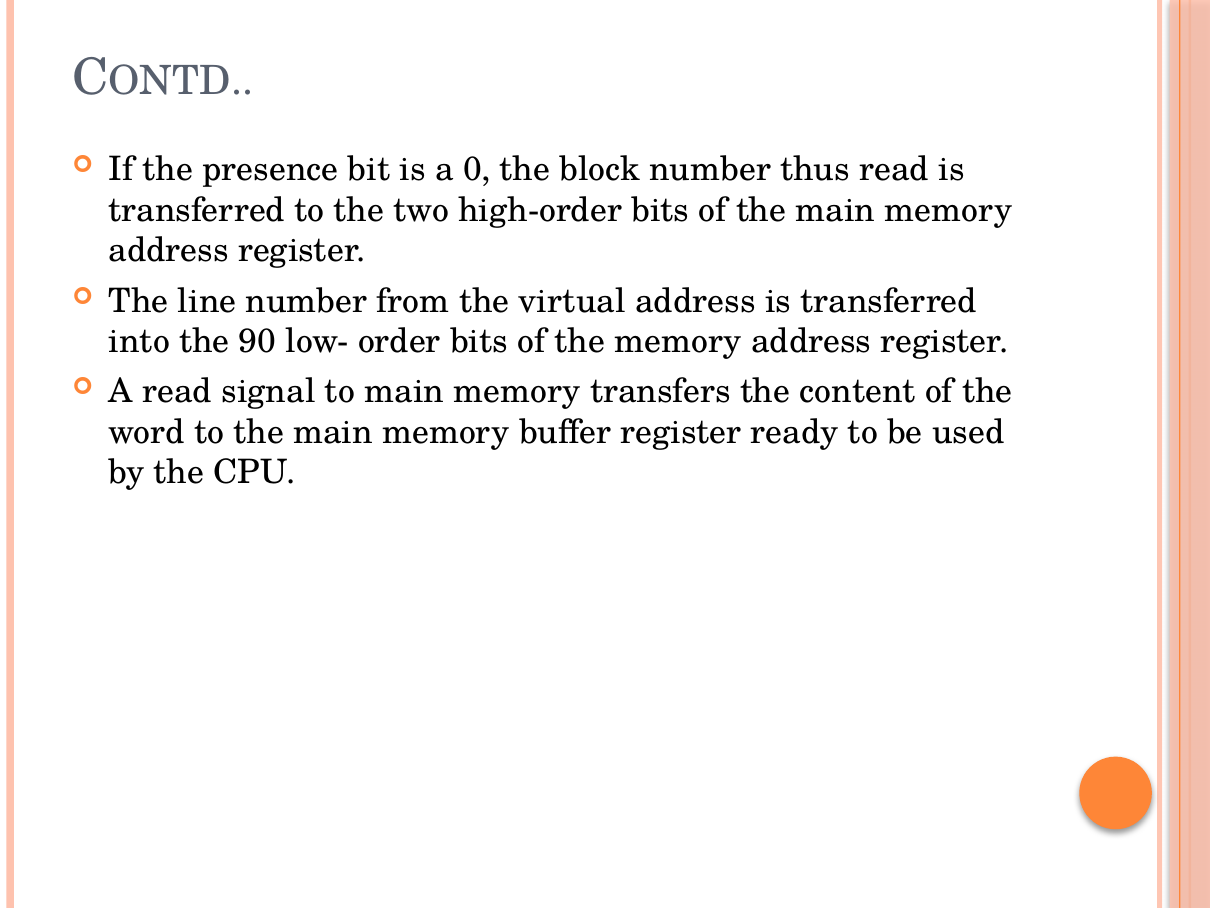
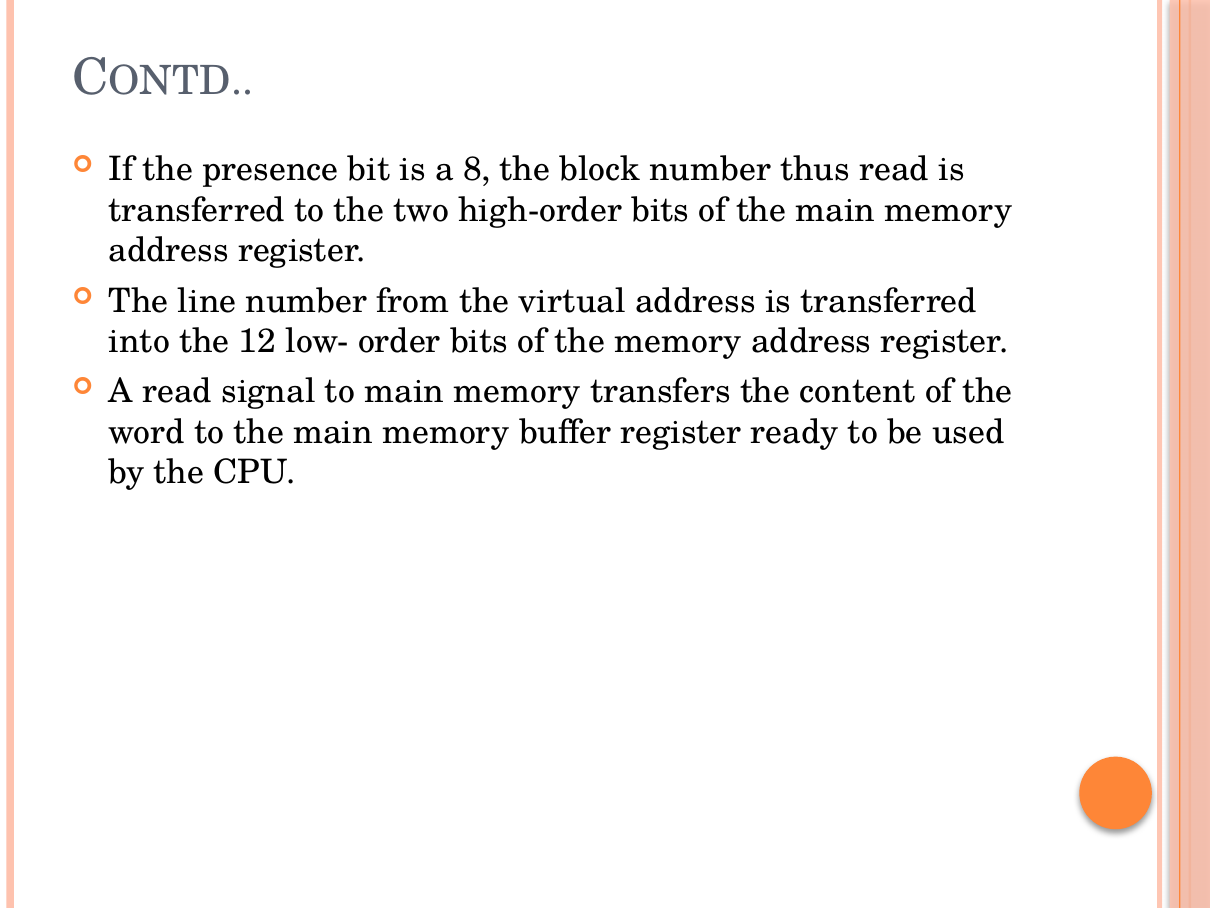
0: 0 -> 8
90: 90 -> 12
